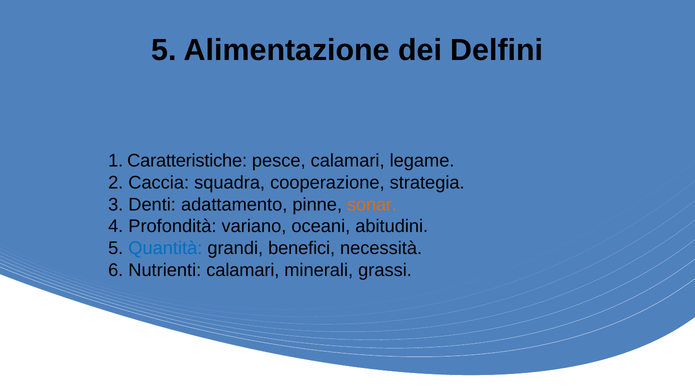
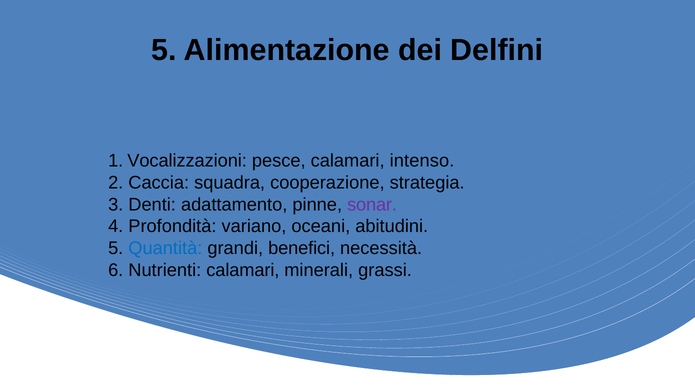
Caratteristiche: Caratteristiche -> Vocalizzazioni
legame: legame -> intenso
sonar colour: orange -> purple
